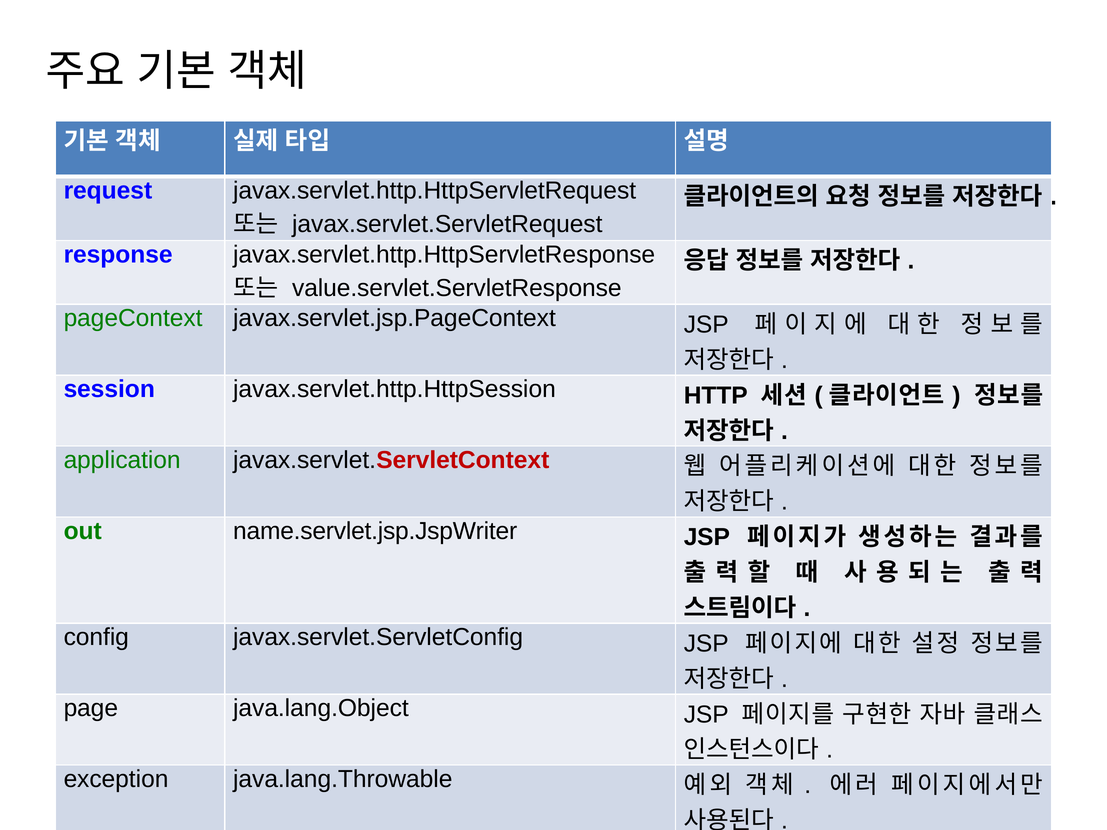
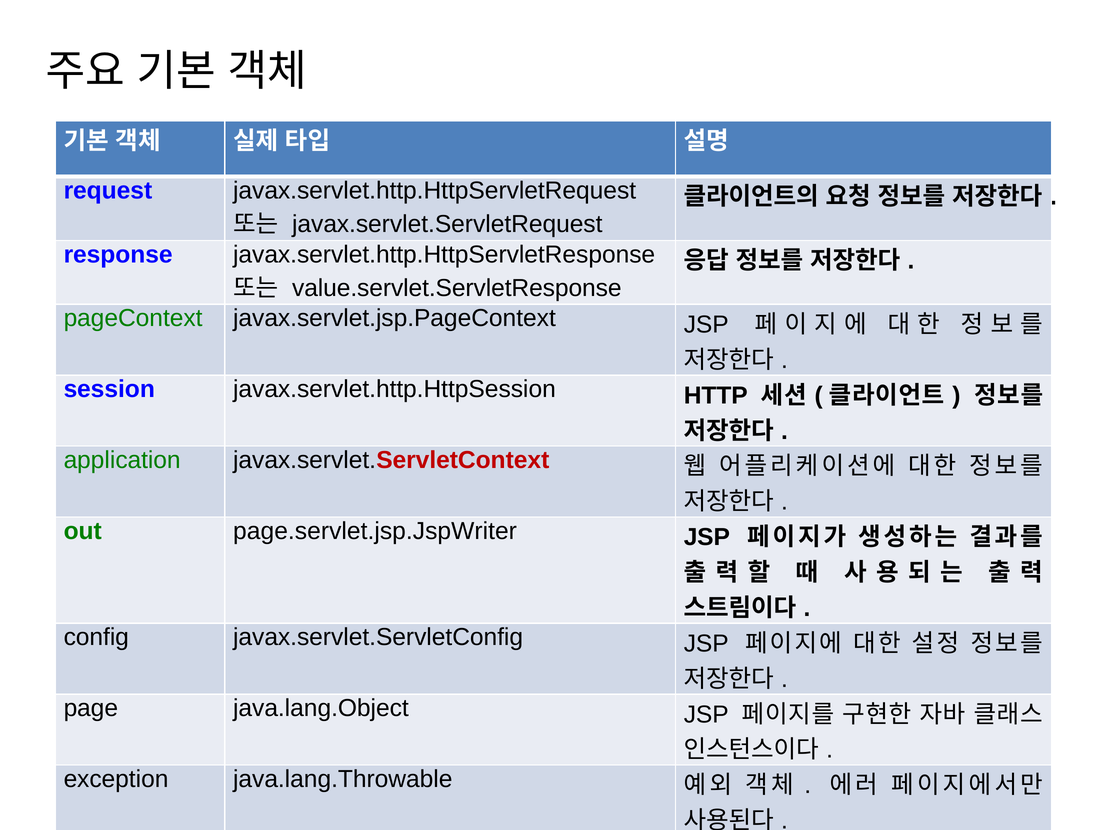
name.servlet.jsp.JspWriter: name.servlet.jsp.JspWriter -> page.servlet.jsp.JspWriter
